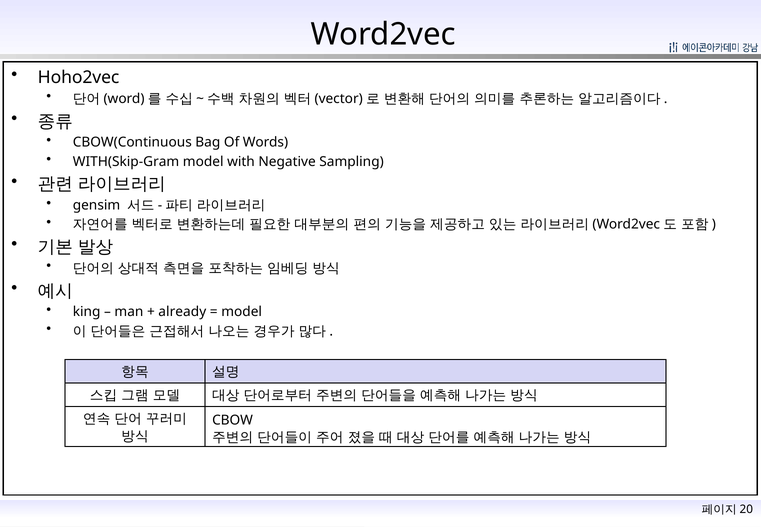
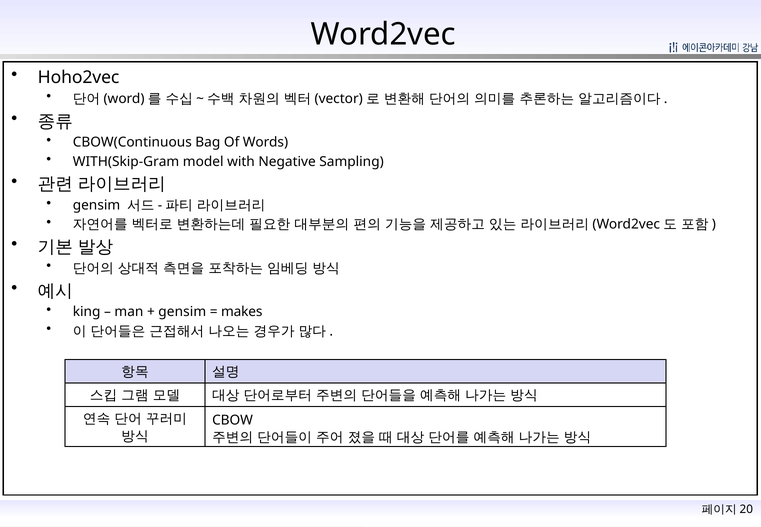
already at (182, 312): already -> gensim
model at (242, 312): model -> makes
